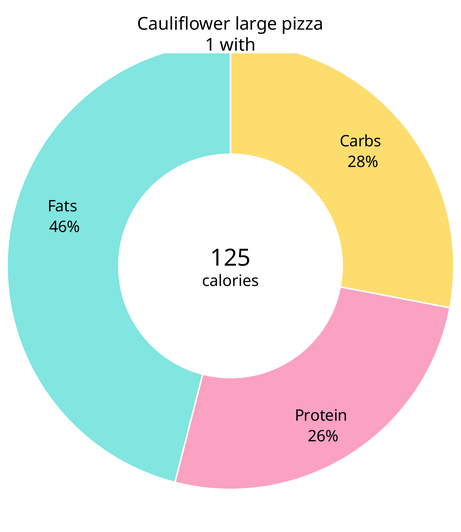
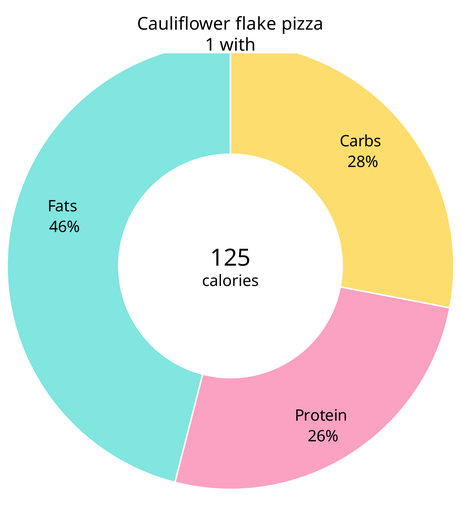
large: large -> flake
